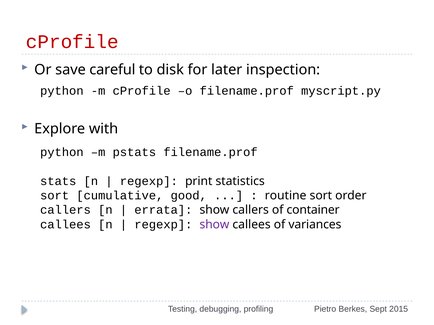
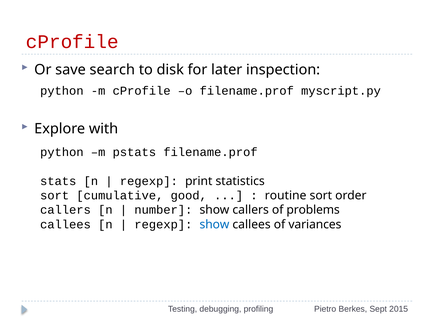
careful: careful -> search
errata: errata -> number
container: container -> problems
show at (214, 225) colour: purple -> blue
